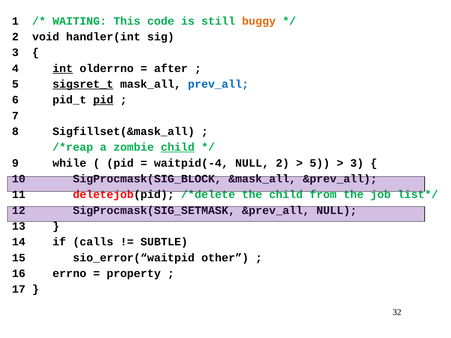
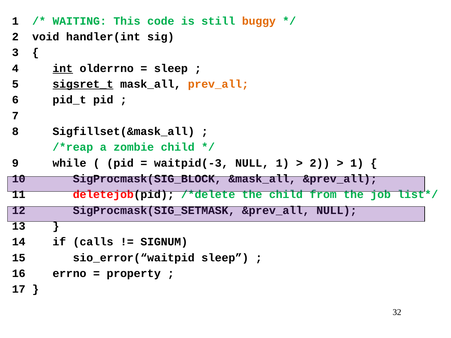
after at (171, 68): after -> sleep
prev_all colour: blue -> orange
pid at (103, 100) underline: present -> none
child at (178, 147) underline: present -> none
waitpid(-4: waitpid(-4 -> waitpid(-3
NULL 2: 2 -> 1
5 at (320, 163): 5 -> 2
3 at (357, 163): 3 -> 1
SUBTLE: SUBTLE -> SIGNUM
sio_error(“waitpid other: other -> sleep
